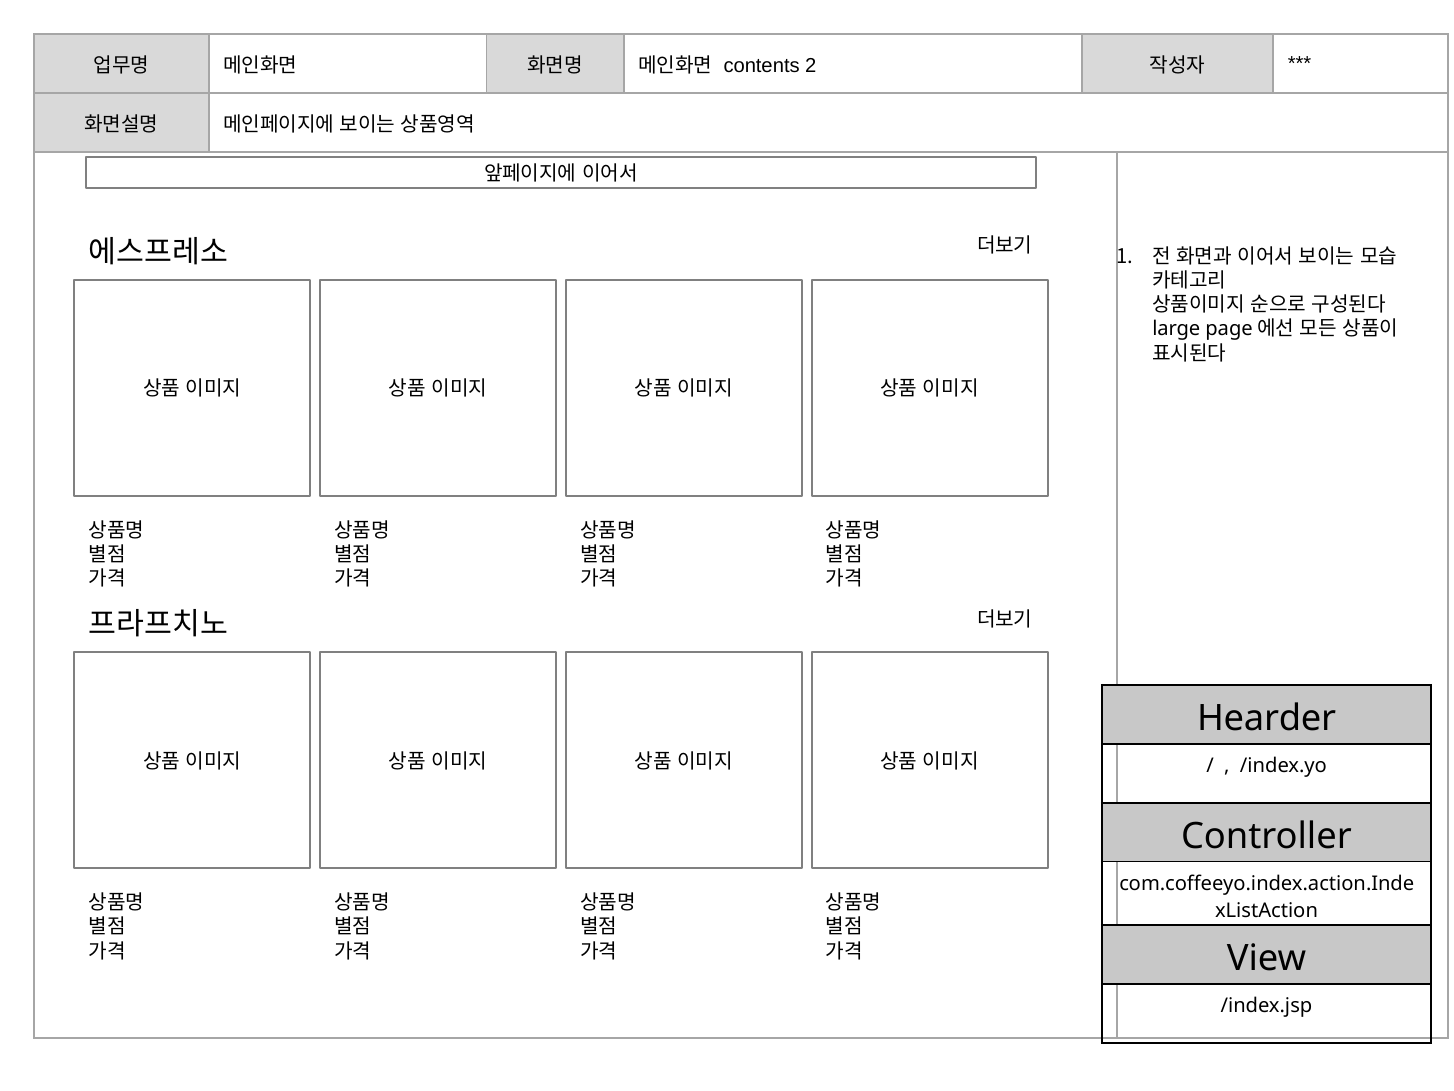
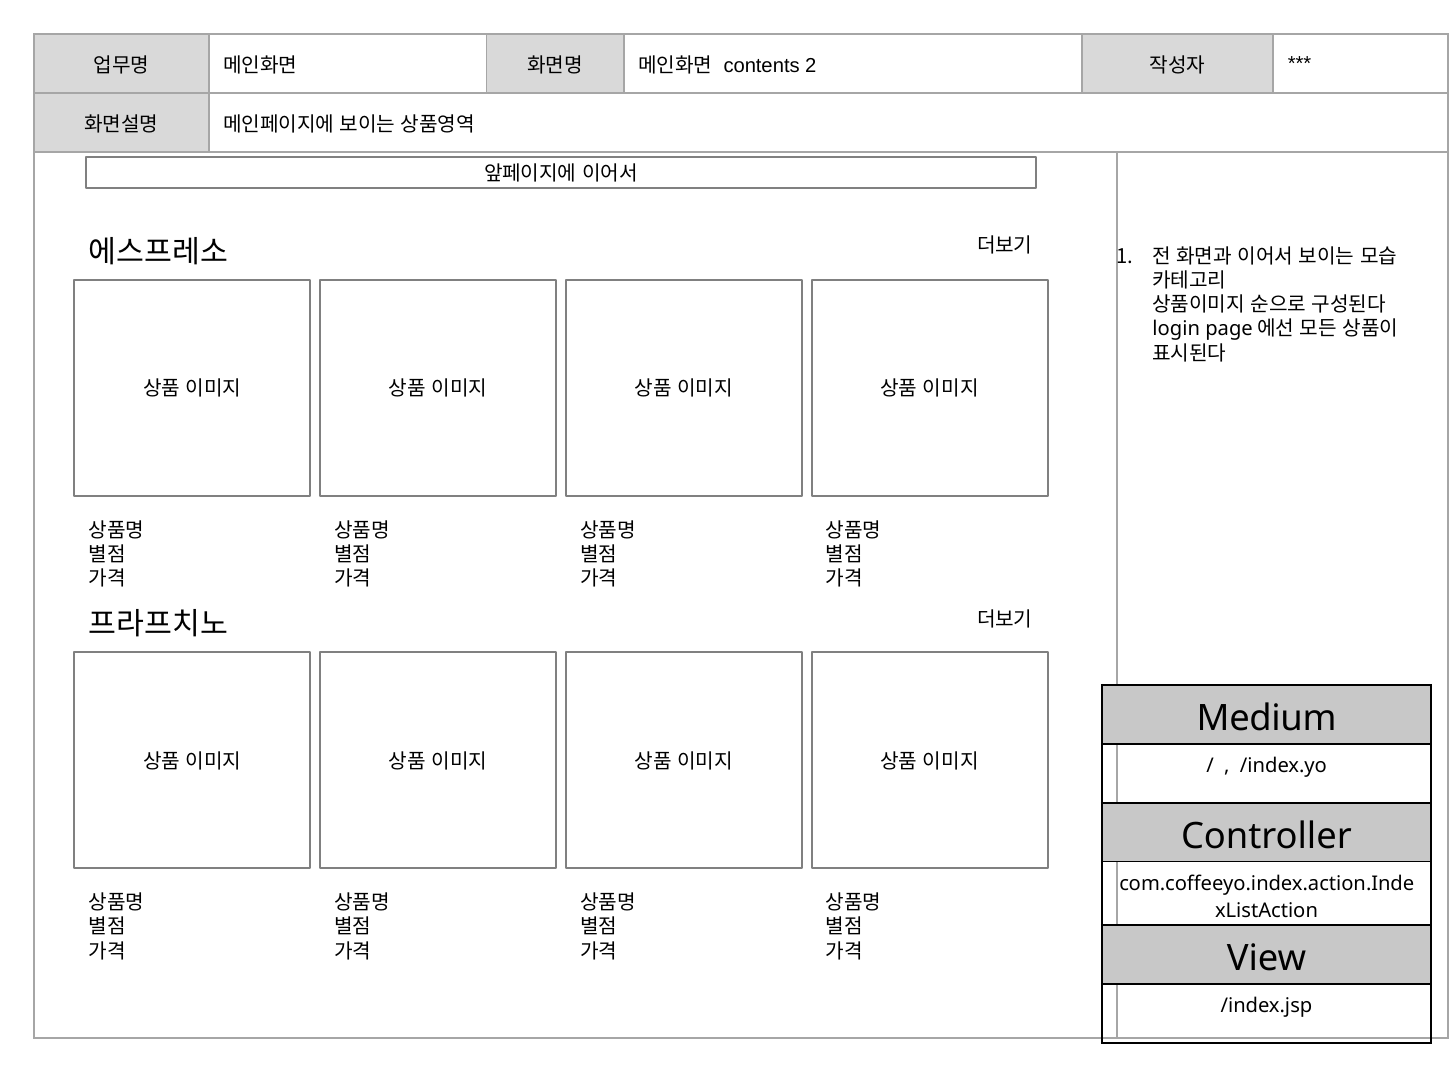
large: large -> login
Hearder: Hearder -> Medium
